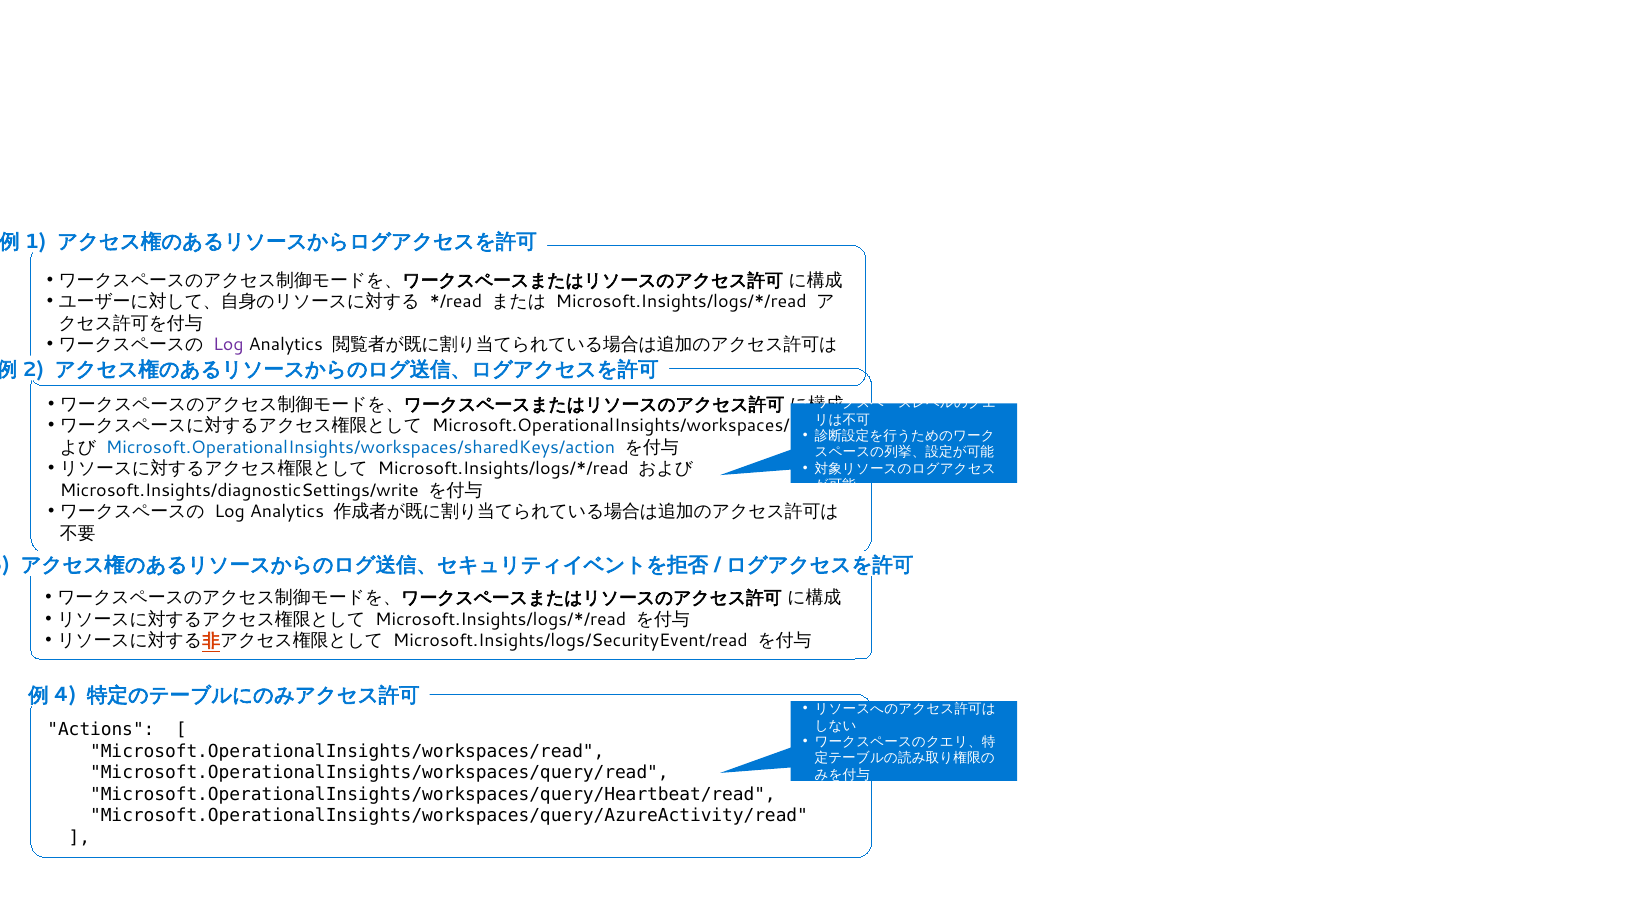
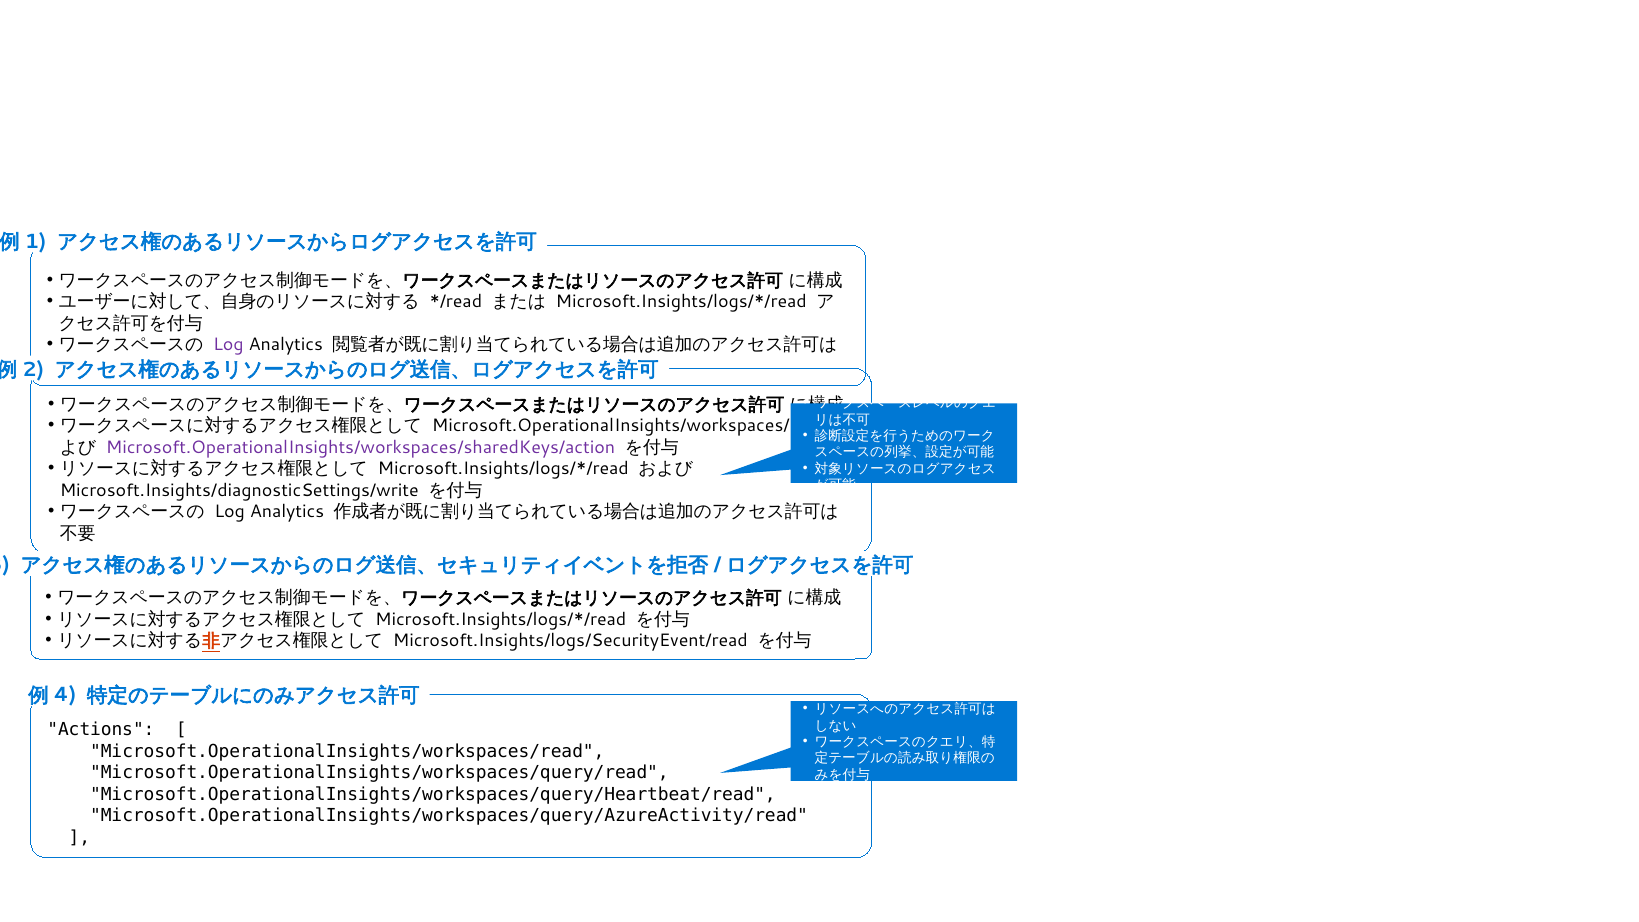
Microsoft.OperationalInsights/workspaces/sharedKeys/action colour: blue -> purple
